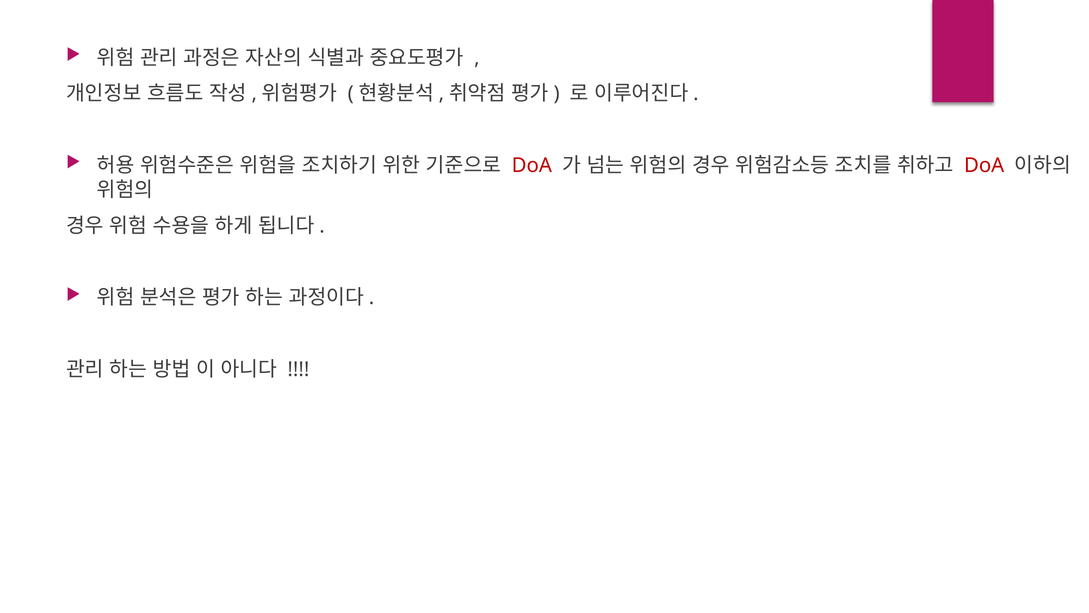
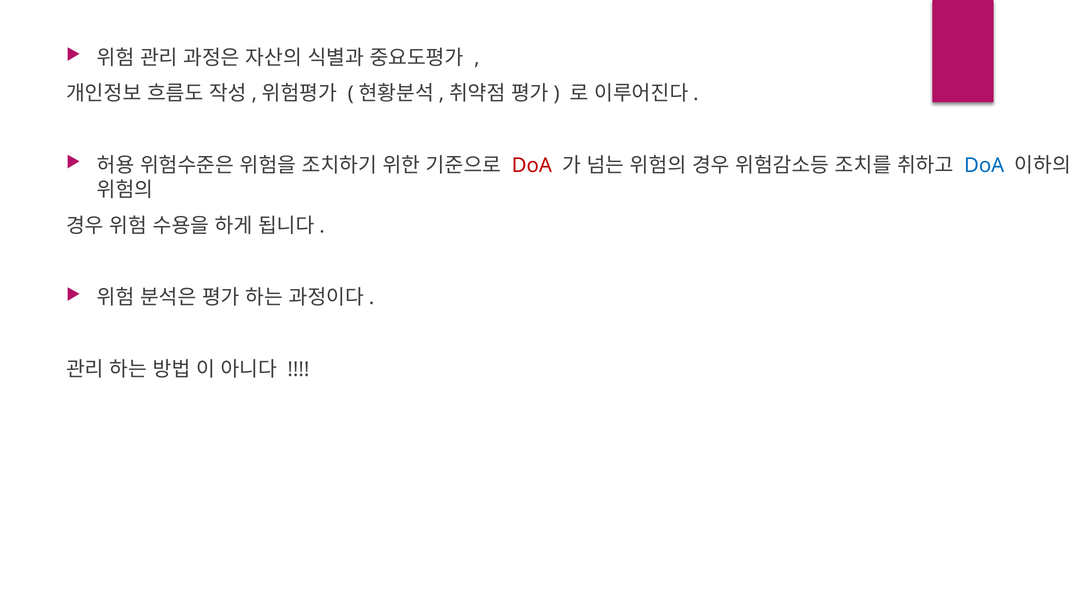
DoA at (984, 165) colour: red -> blue
